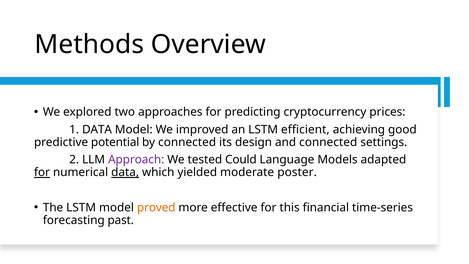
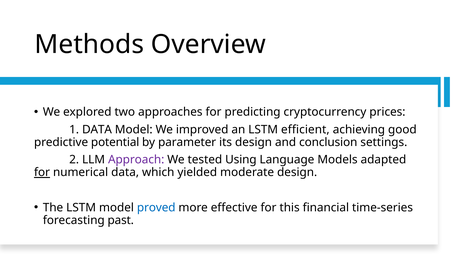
by connected: connected -> parameter
and connected: connected -> conclusion
Could: Could -> Using
data at (125, 172) underline: present -> none
moderate poster: poster -> design
proved colour: orange -> blue
